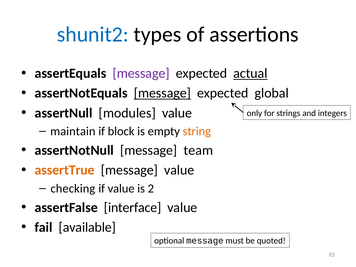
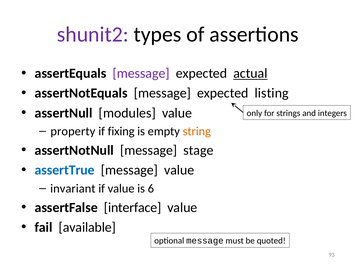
shunit2 colour: blue -> purple
message at (162, 93) underline: present -> none
global: global -> listing
maintain: maintain -> property
block: block -> fixing
team: team -> stage
assertTrue colour: orange -> blue
checking: checking -> invariant
2: 2 -> 6
